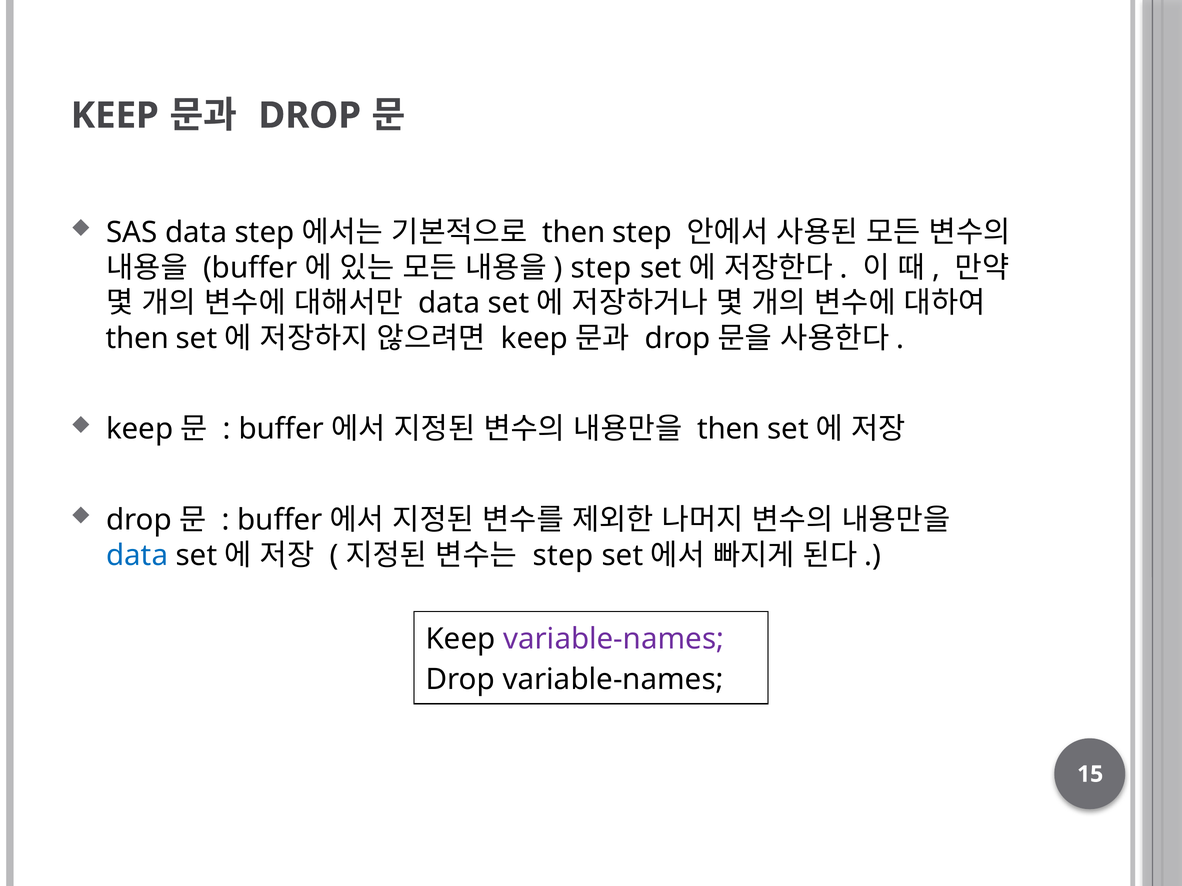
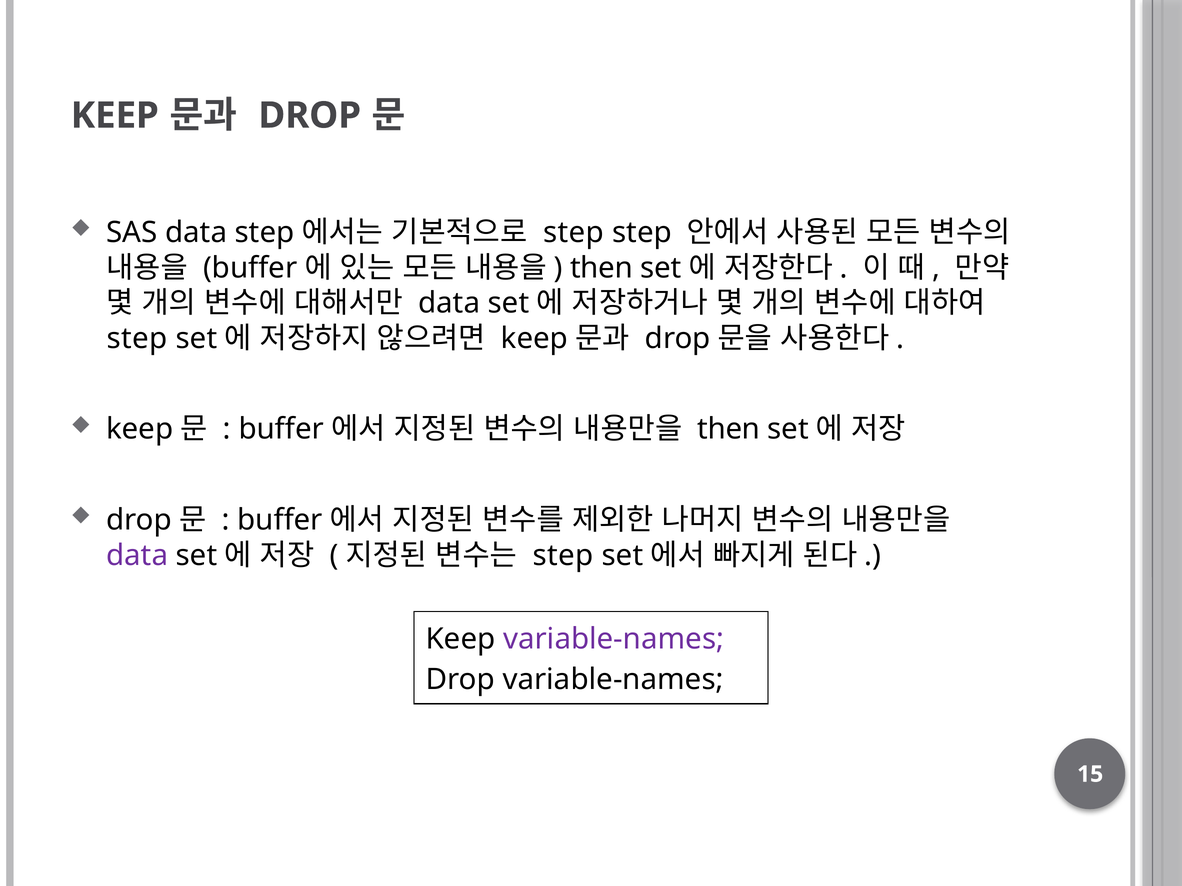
then at (574, 232): then -> step
step at (601, 268): step -> then
then at (137, 339): then -> step
data at (137, 556) colour: blue -> purple
